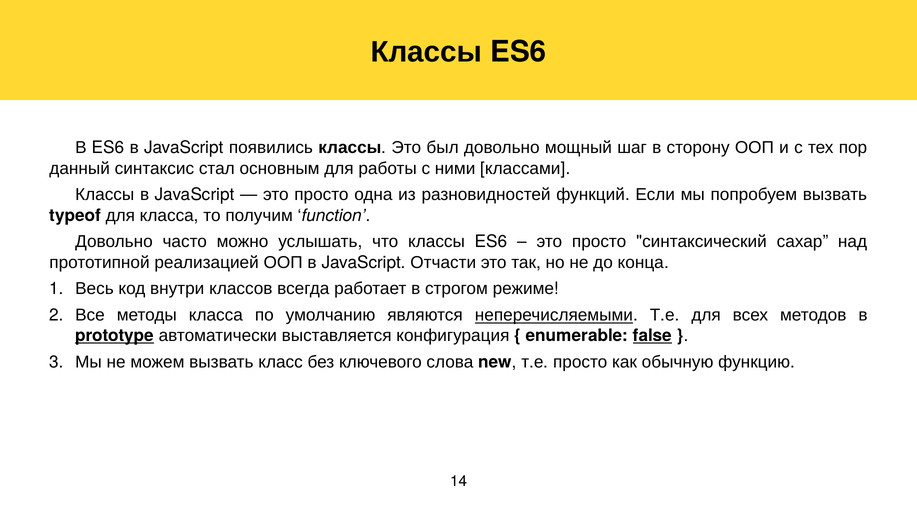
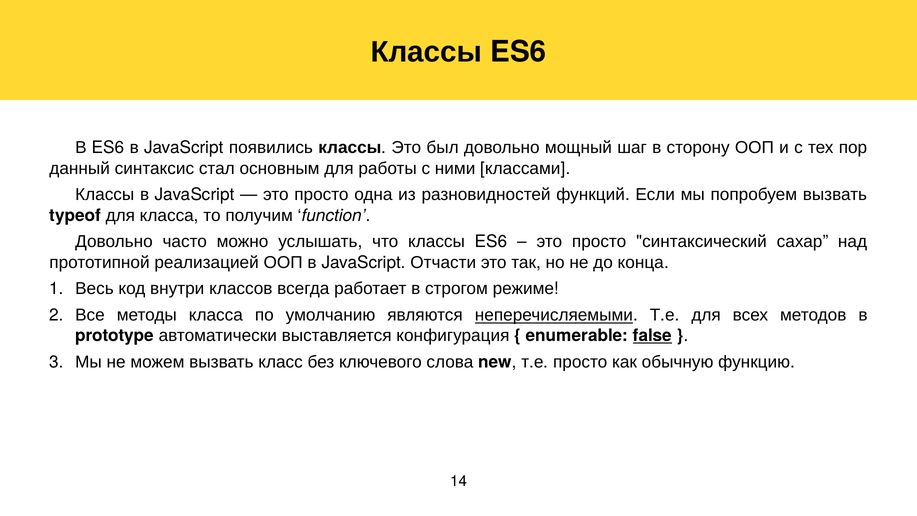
prototype underline: present -> none
